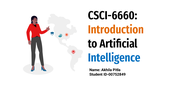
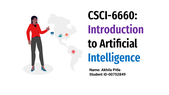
Introduction colour: orange -> purple
